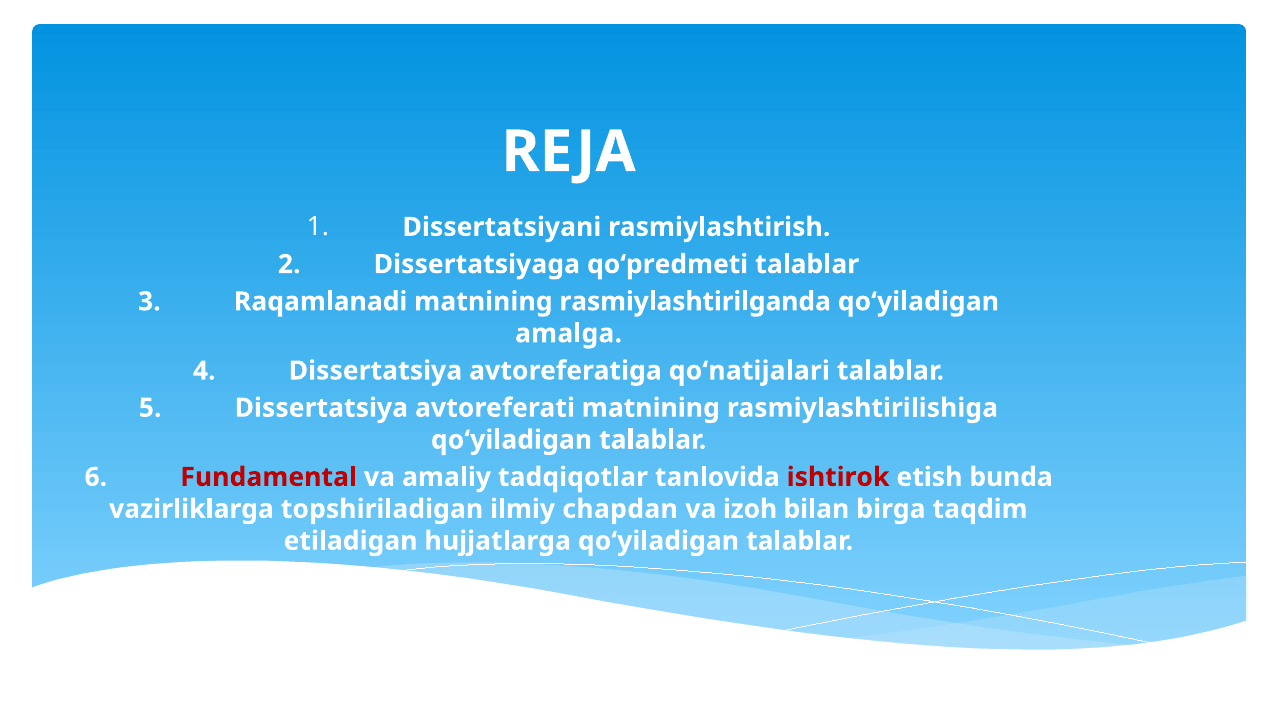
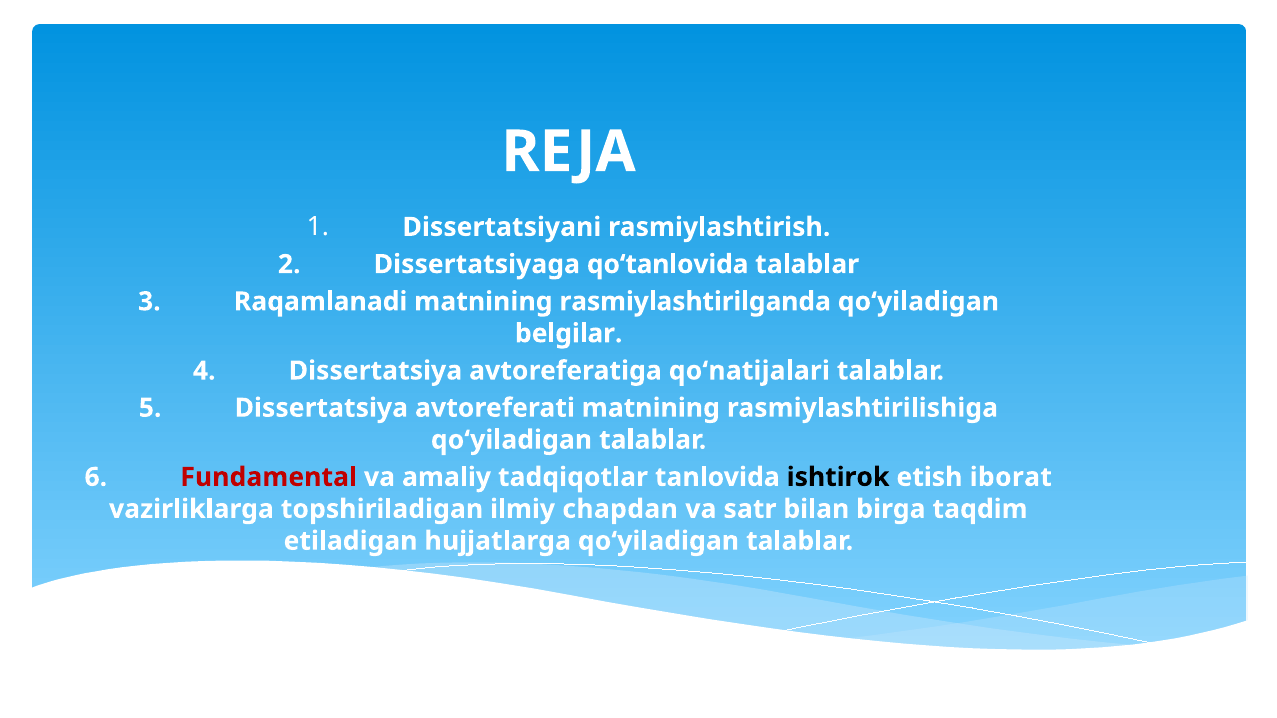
qo‘predmeti: qo‘predmeti -> qo‘tanlovida
amalga: amalga -> belgilar
ishtirok colour: red -> black
bunda: bunda -> iborat
izoh: izoh -> satr
